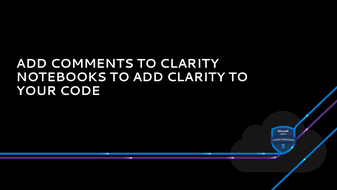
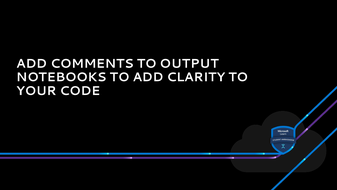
TO CLARITY: CLARITY -> OUTPUT
